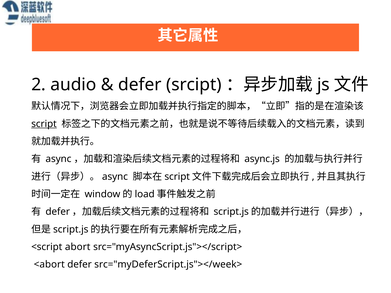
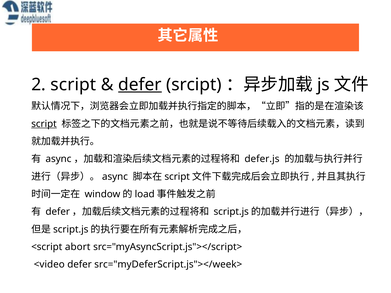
2 audio: audio -> script
defer at (140, 85) underline: none -> present
async.js: async.js -> defer.js
<abort: <abort -> <video
